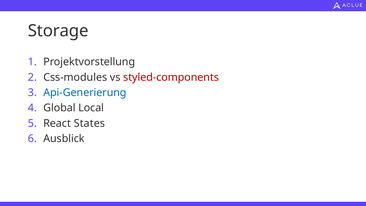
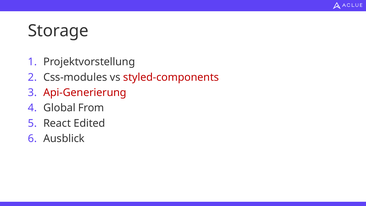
Api-Generierung colour: blue -> red
Local: Local -> From
States: States -> Edited
